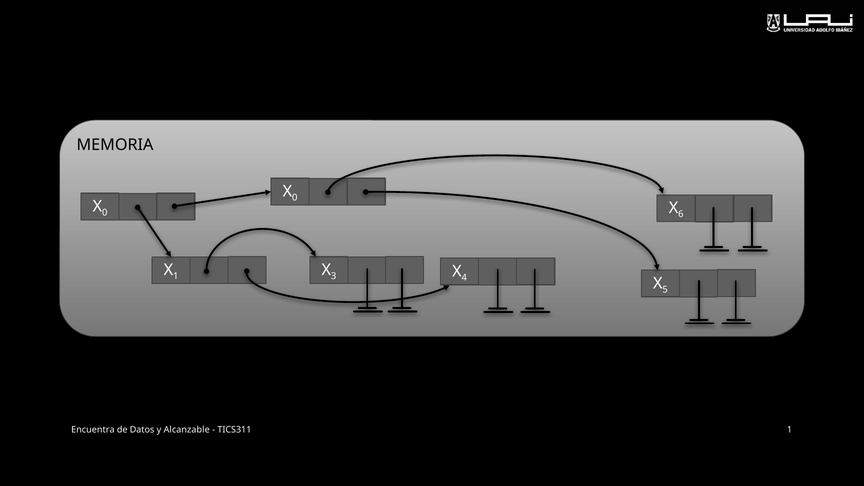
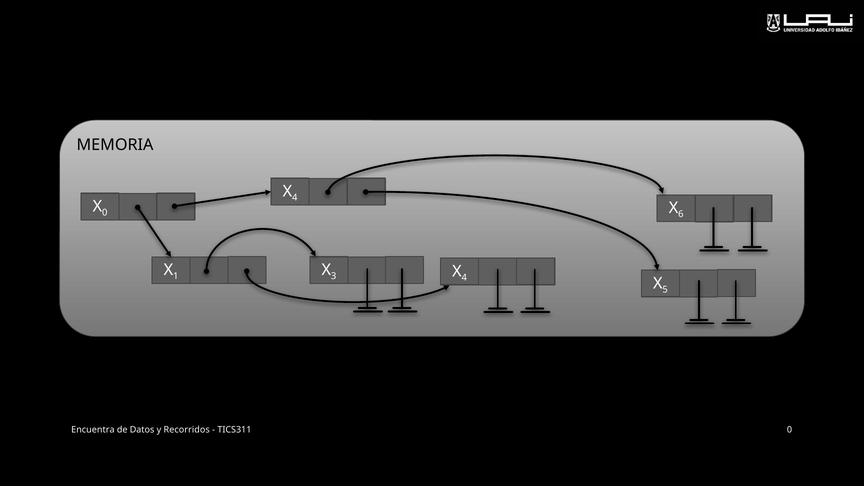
0 at (295, 198): 0 -> 4
Alcanzable: Alcanzable -> Recorridos
TICS311 1: 1 -> 0
